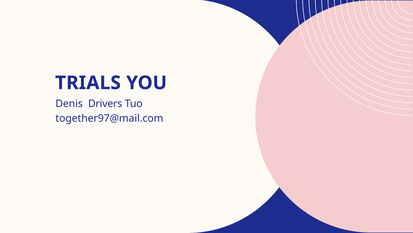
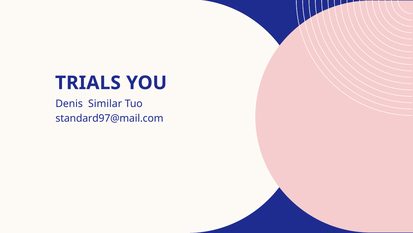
Drivers: Drivers -> Similar
together97@mail.com: together97@mail.com -> standard97@mail.com
